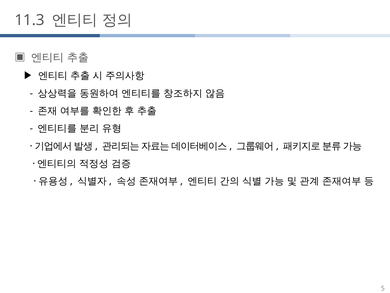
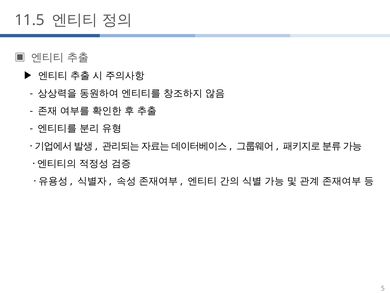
11.3: 11.3 -> 11.5
